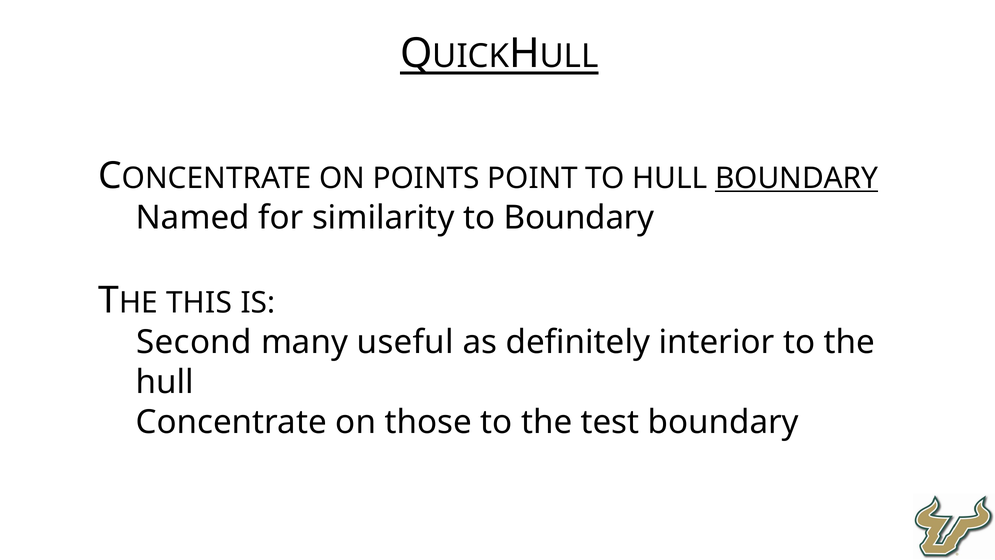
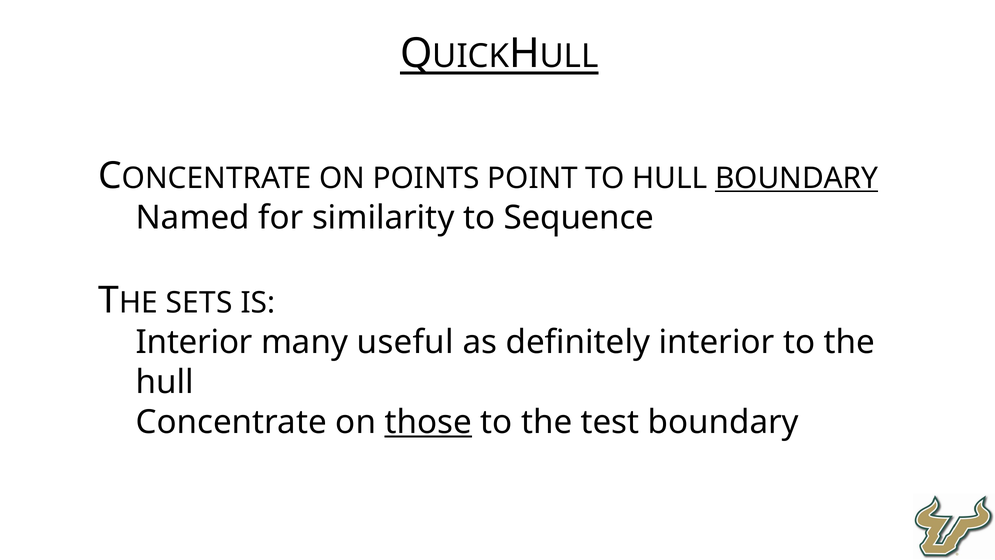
to Boundary: Boundary -> Sequence
THIS: THIS -> SETS
Second at (194, 342): Second -> Interior
those underline: none -> present
